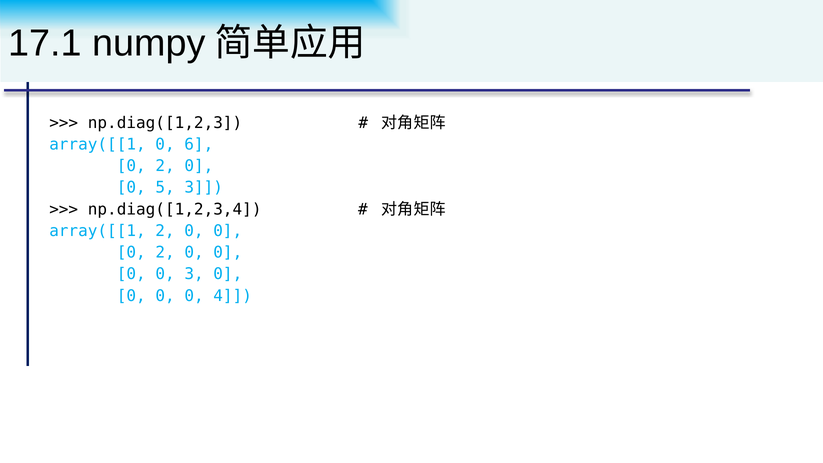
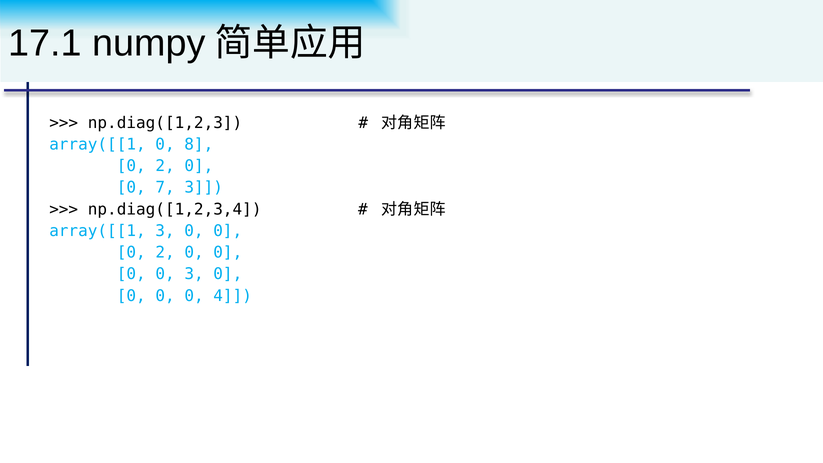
6: 6 -> 8
5: 5 -> 7
array([[1 2: 2 -> 3
